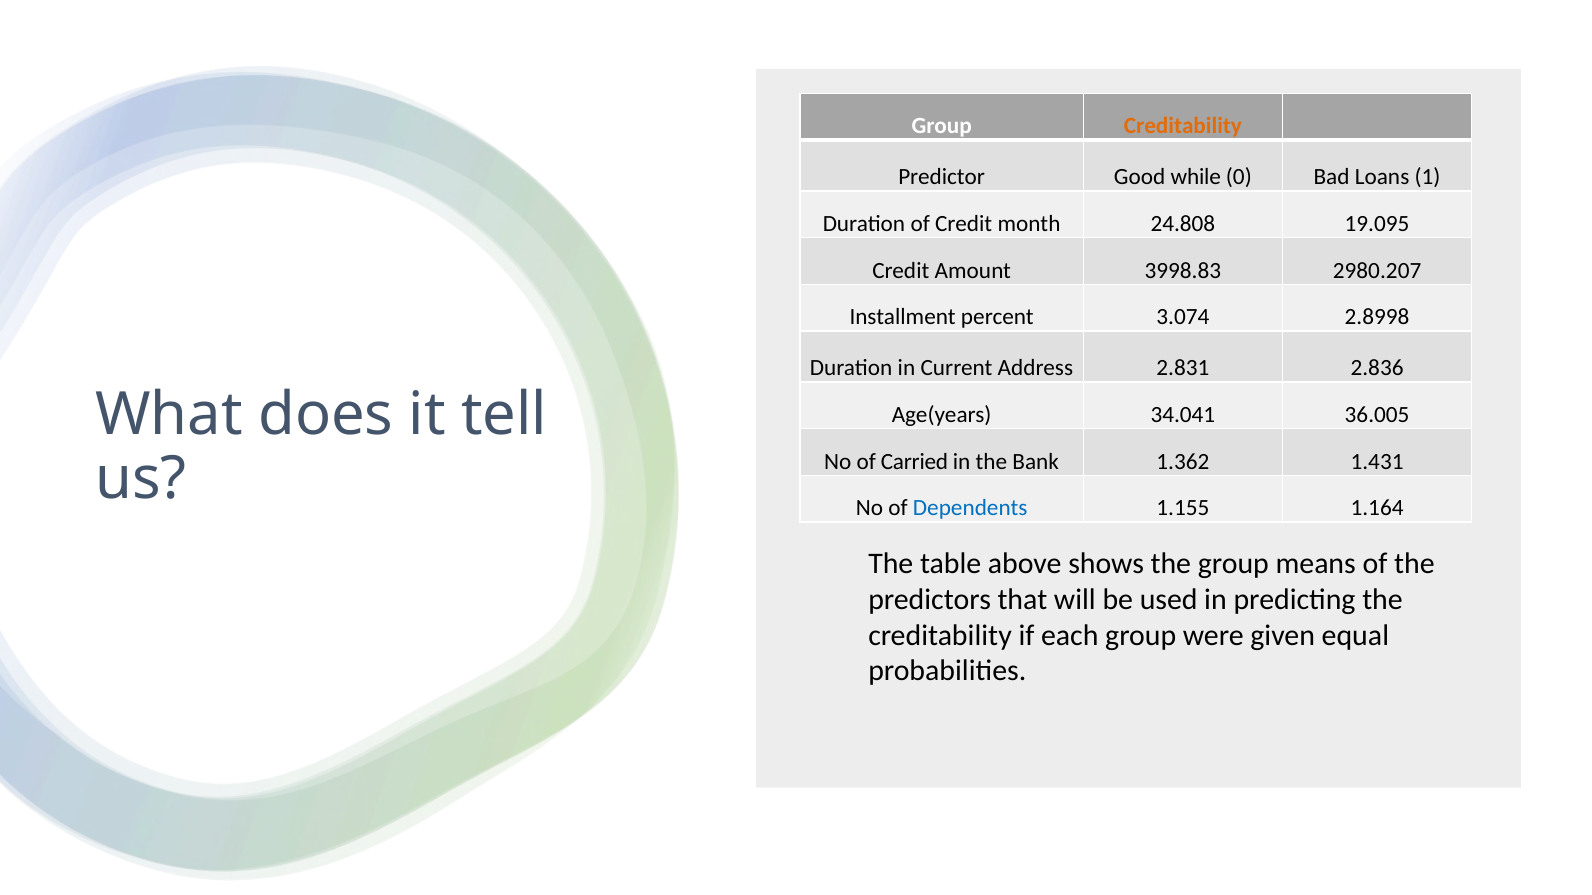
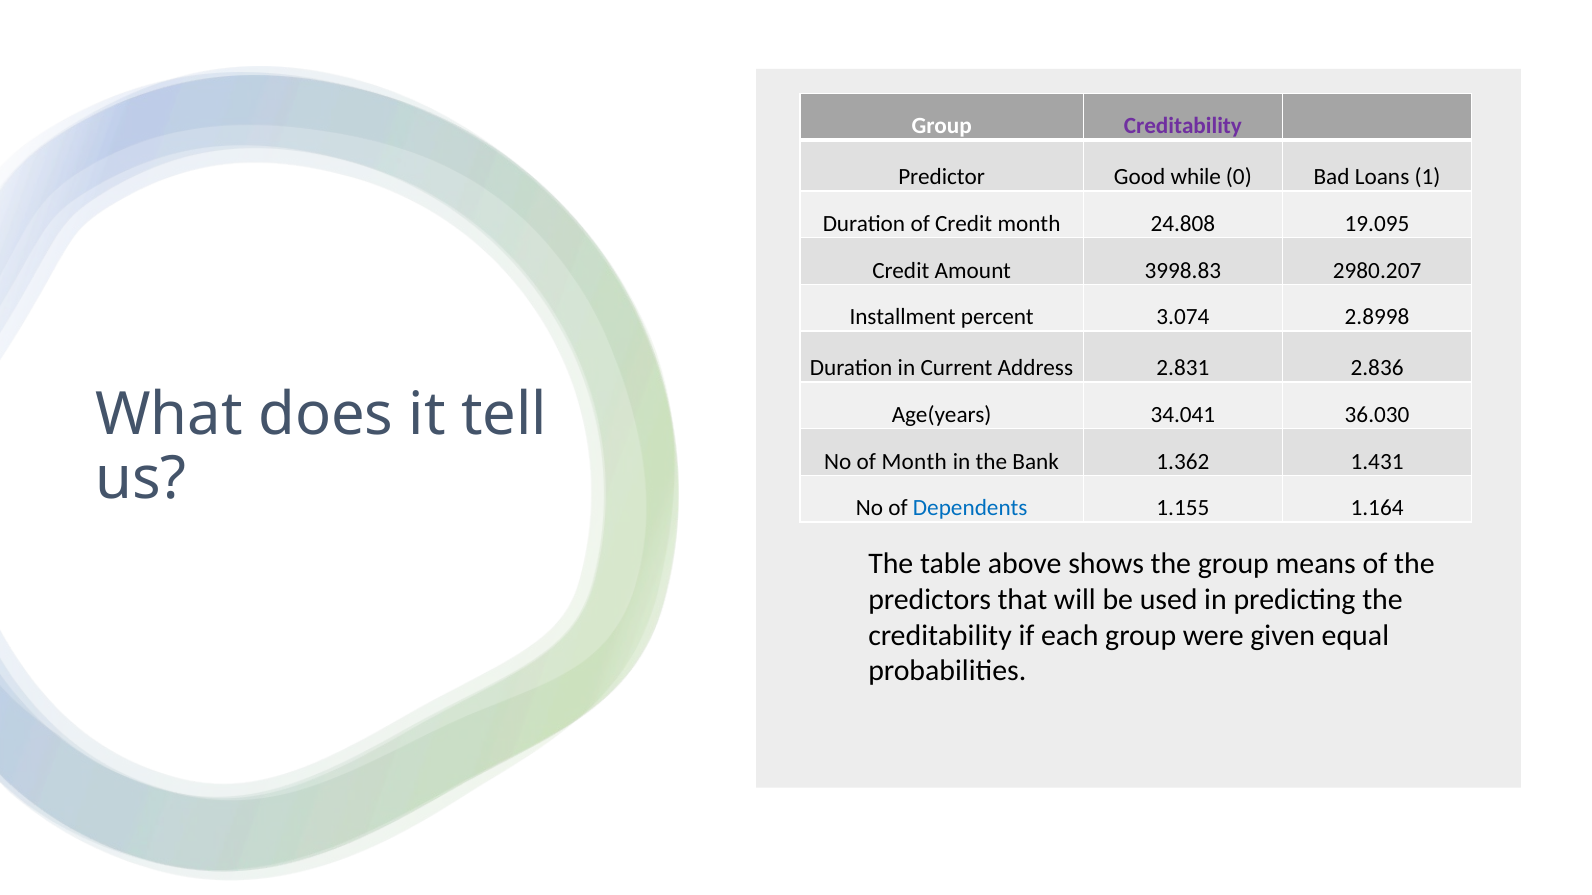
Creditability at (1183, 126) colour: orange -> purple
36.005: 36.005 -> 36.030
of Carried: Carried -> Month
